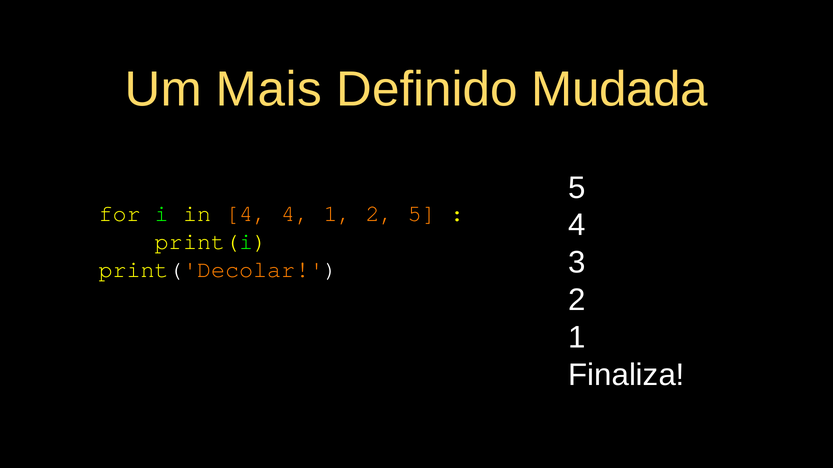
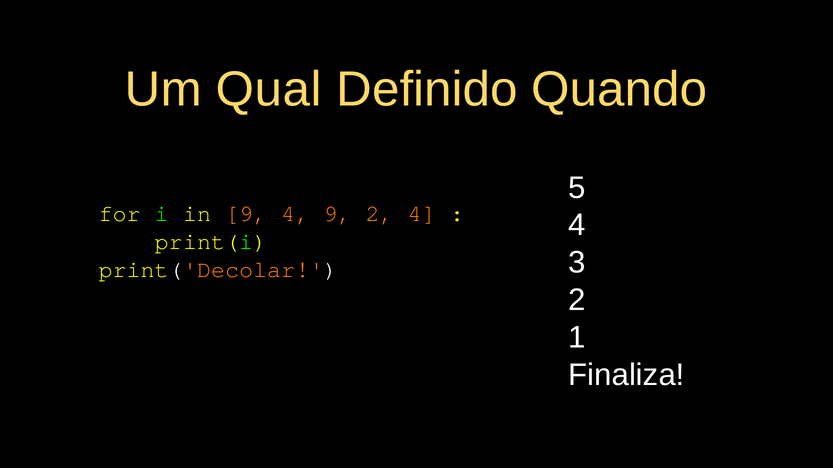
Mais: Mais -> Qual
Mudada: Mudada -> Quando
in 4: 4 -> 9
4 1: 1 -> 9
2 5: 5 -> 4
